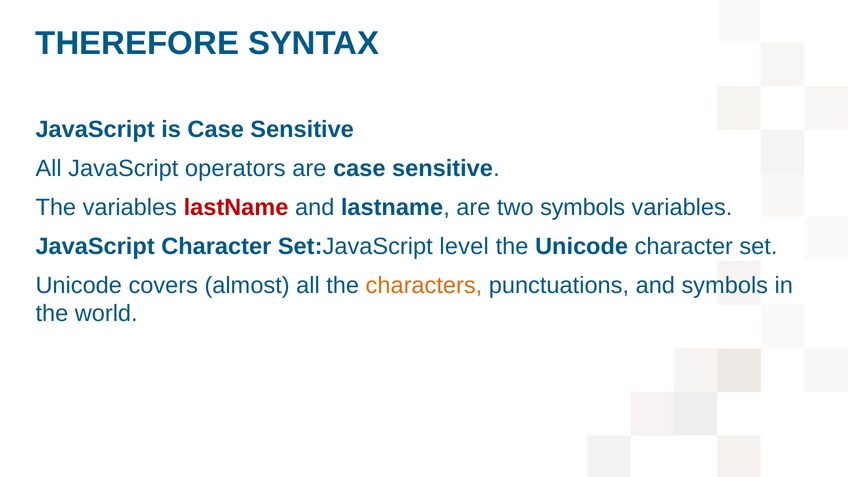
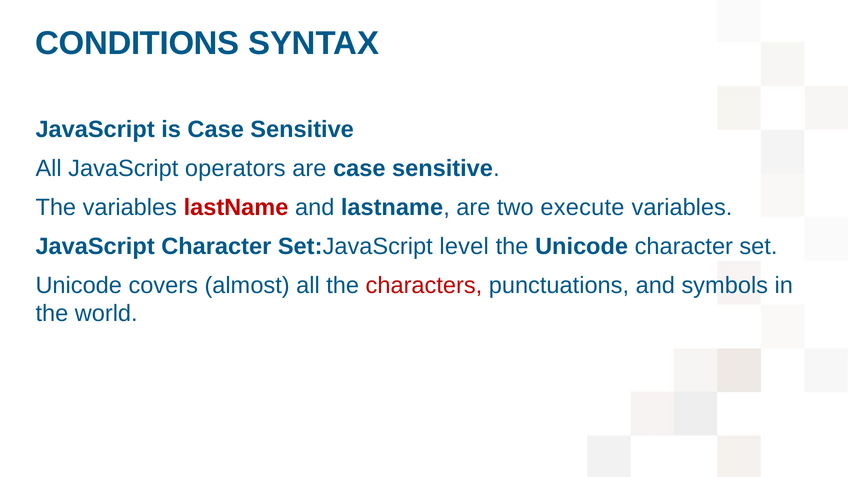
THEREFORE: THEREFORE -> CONDITIONS
two symbols: symbols -> execute
characters colour: orange -> red
